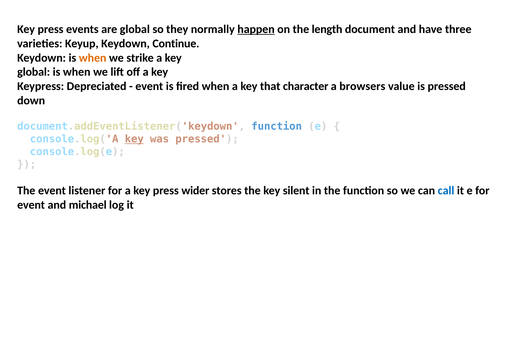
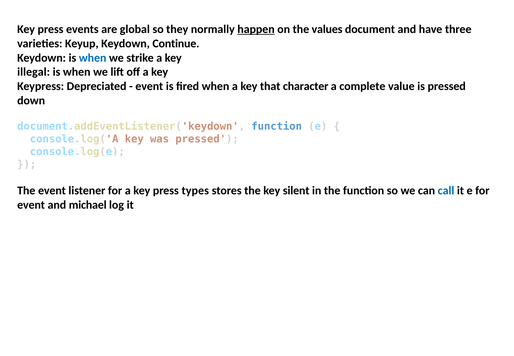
length: length -> values
when at (93, 58) colour: orange -> blue
global at (34, 72): global -> illegal
browsers: browsers -> complete
key at (134, 139) underline: present -> none
wider: wider -> types
